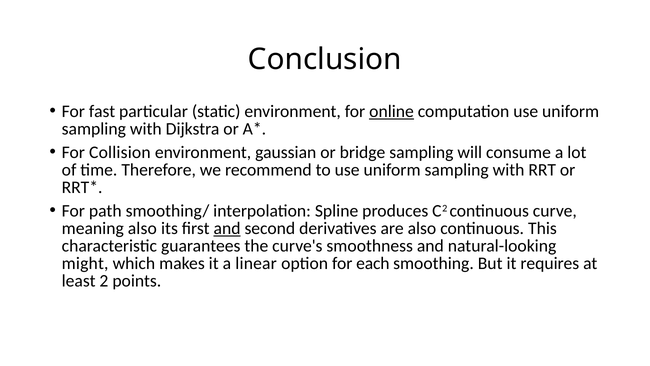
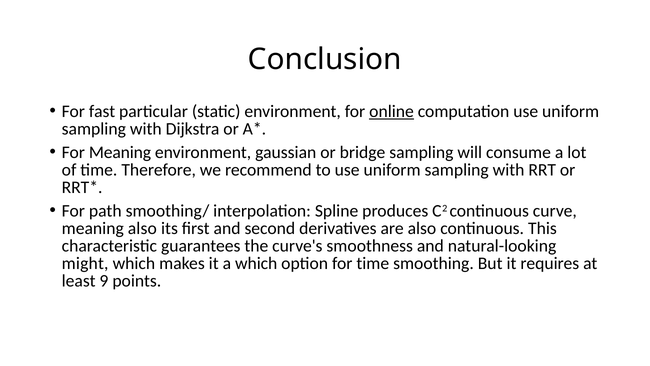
For Collision: Collision -> Meaning
and at (227, 228) underline: present -> none
a linear: linear -> which
for each: each -> time
2: 2 -> 9
